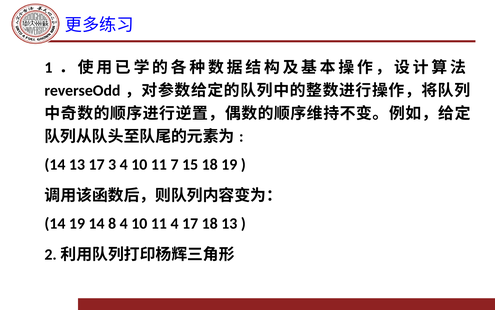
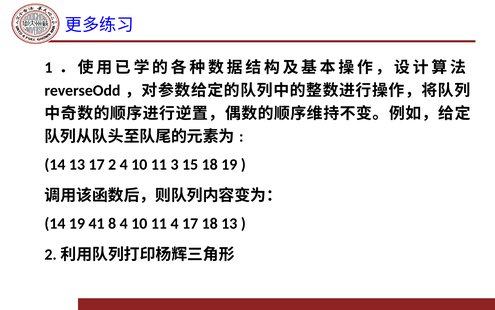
3: 3 -> 2
7: 7 -> 3
19 14: 14 -> 41
